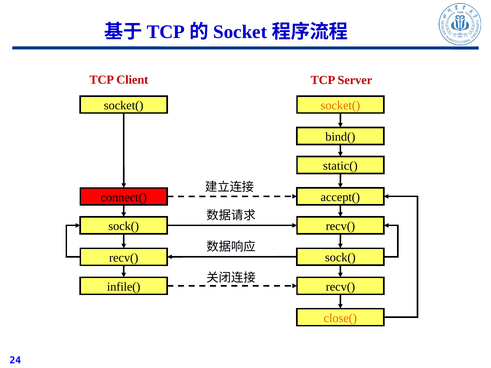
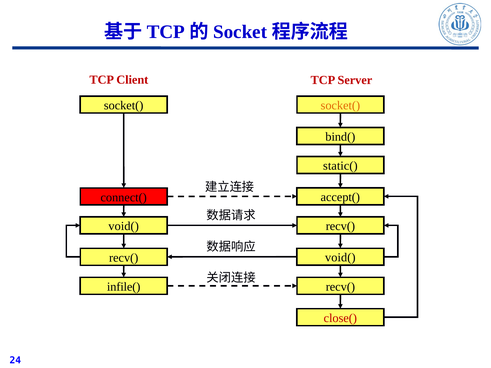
sock( at (124, 226): sock( -> void(
sock( at (340, 258): sock( -> void(
close( colour: orange -> red
